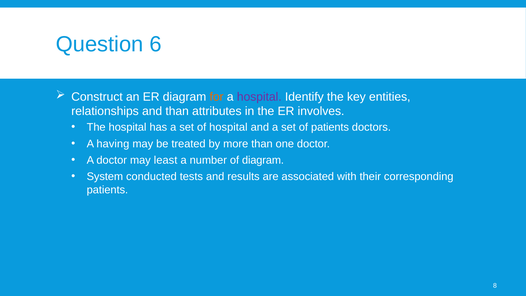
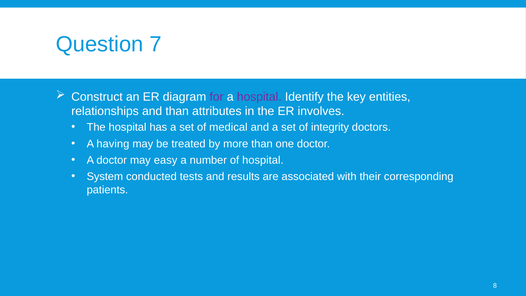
6: 6 -> 7
for colour: orange -> purple
of hospital: hospital -> medical
of patients: patients -> integrity
least: least -> easy
of diagram: diagram -> hospital
